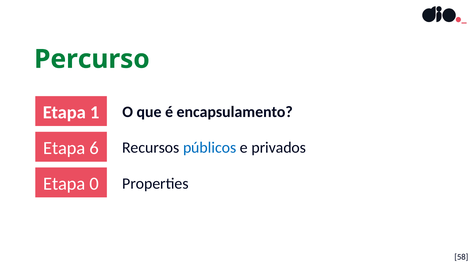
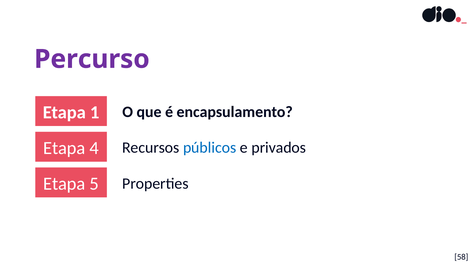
Percurso colour: green -> purple
6: 6 -> 4
0: 0 -> 5
